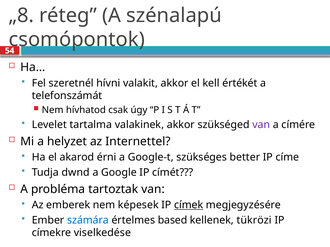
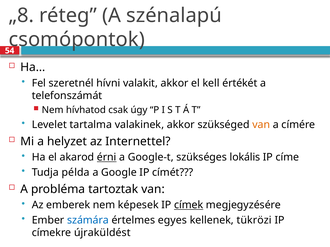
van at (261, 125) colour: purple -> orange
érni underline: none -> present
better: better -> lokális
dwnd: dwnd -> példa
based: based -> egyes
viselkedése: viselkedése -> újraküldést
